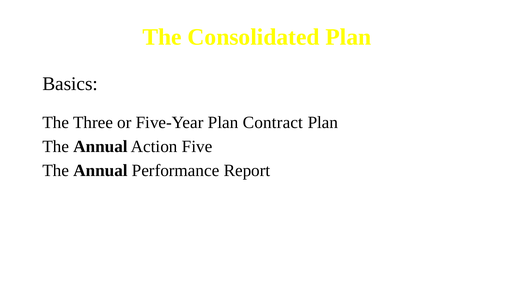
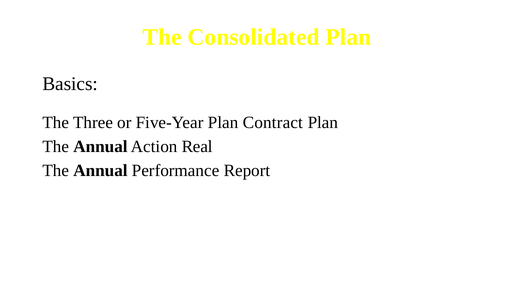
Five: Five -> Real
